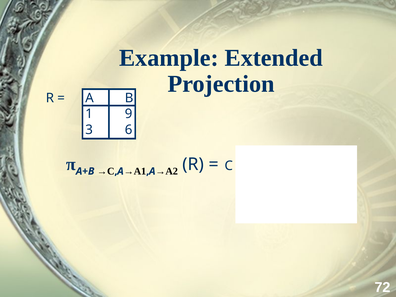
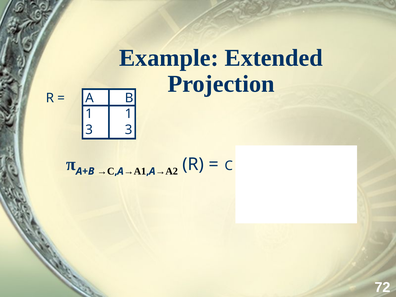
1 9: 9 -> 1
3 6: 6 -> 3
